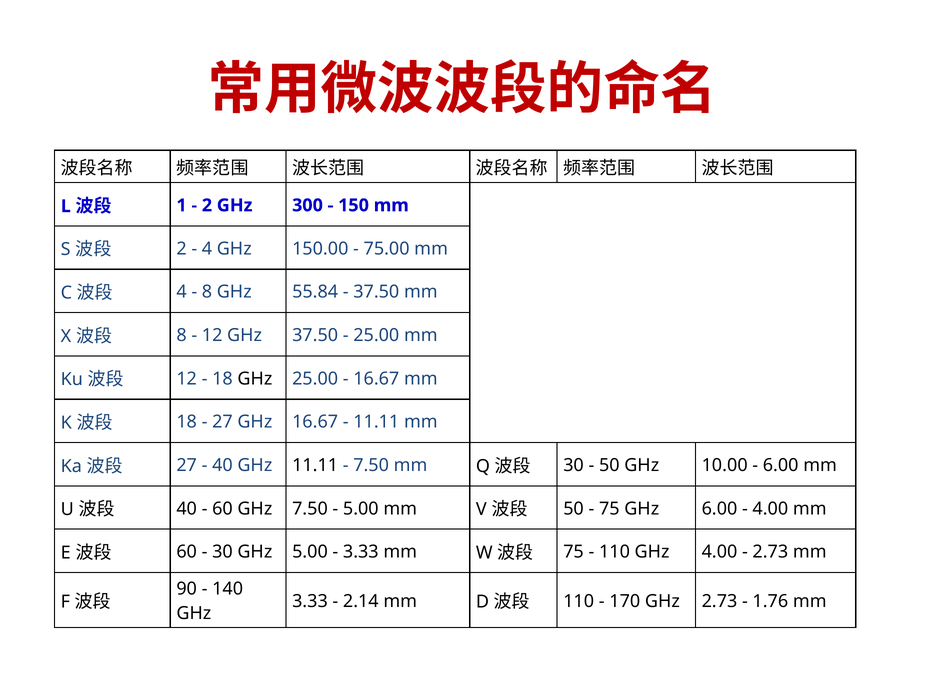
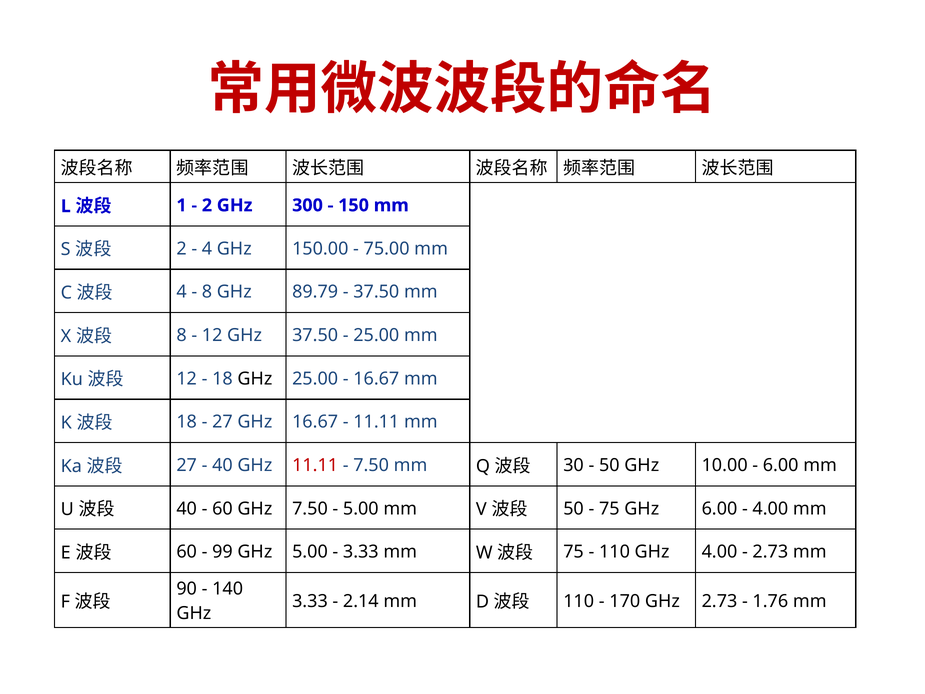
55.84: 55.84 -> 89.79
11.11 at (315, 465) colour: black -> red
30 at (222, 552): 30 -> 99
